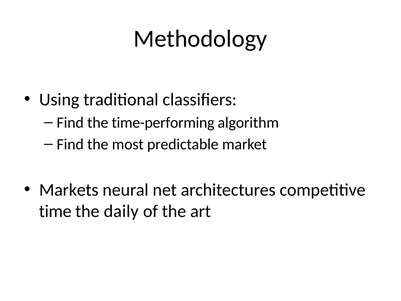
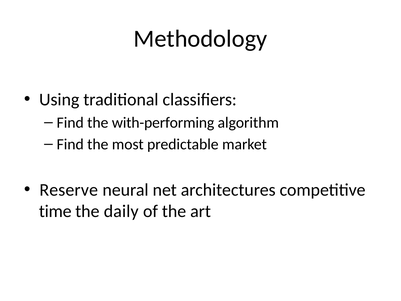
time-performing: time-performing -> with-performing
Markets: Markets -> Reserve
